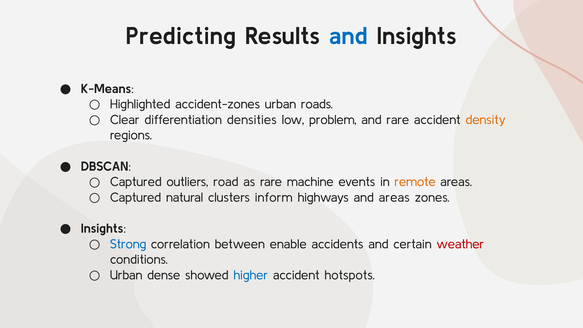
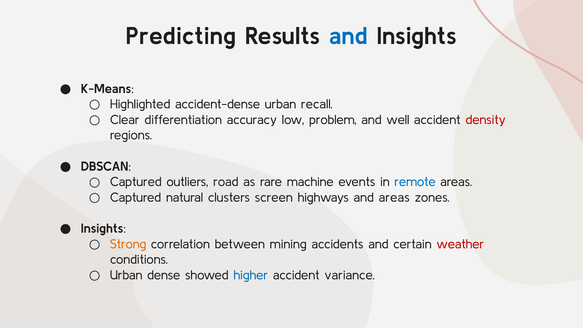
accident-zones: accident-zones -> accident-dense
roads: roads -> recall
densities: densities -> accuracy
and rare: rare -> well
density colour: orange -> red
remote colour: orange -> blue
inform: inform -> screen
Strong colour: blue -> orange
enable: enable -> mining
hotspots: hotspots -> variance
